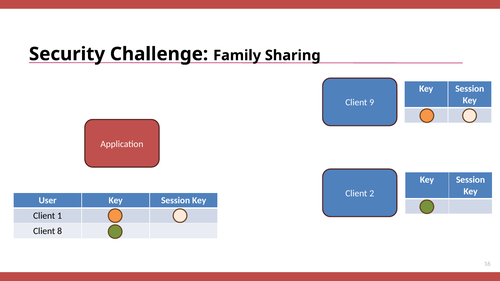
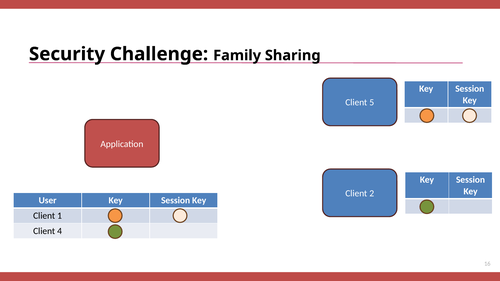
9: 9 -> 5
8: 8 -> 4
